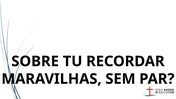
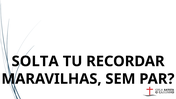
SOBRE: SOBRE -> SOLTA
